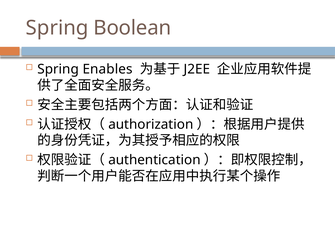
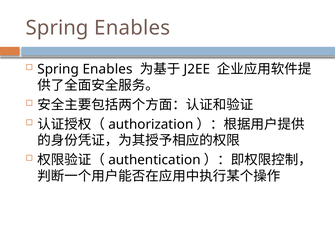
Boolean at (132, 28): Boolean -> Enables
